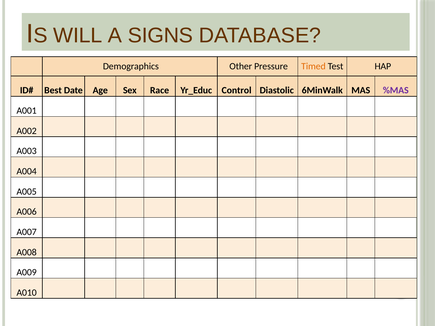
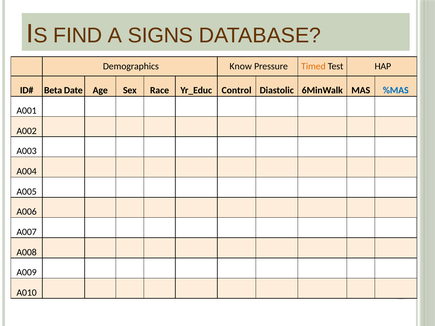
WILL: WILL -> FIND
Other: Other -> Know
Best: Best -> Beta
%MAS colour: purple -> blue
